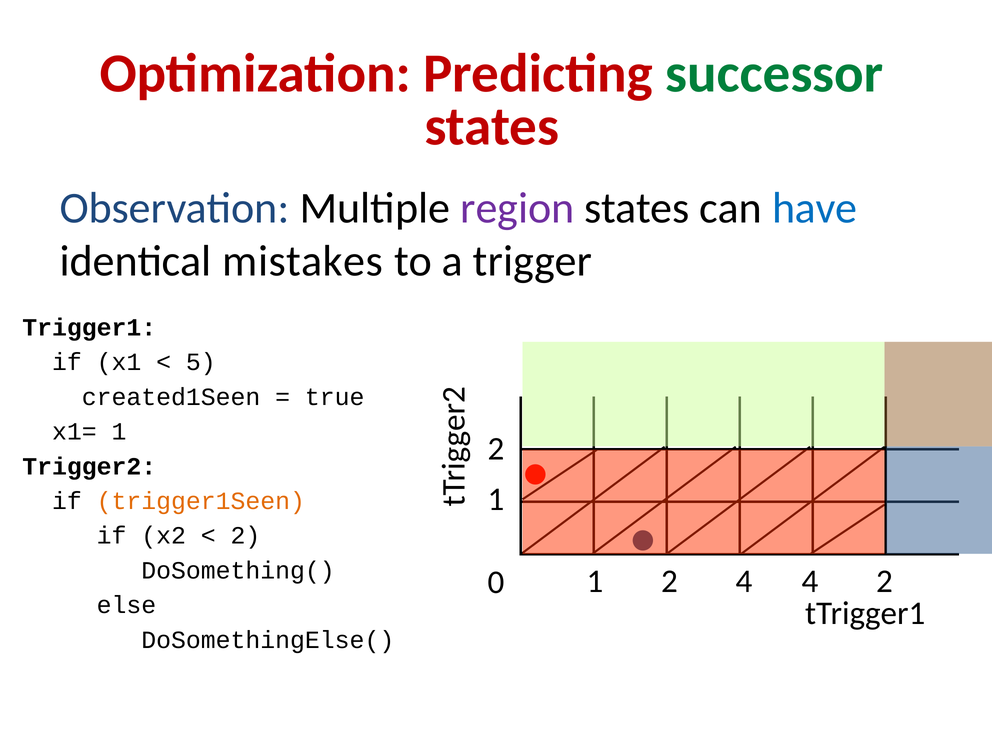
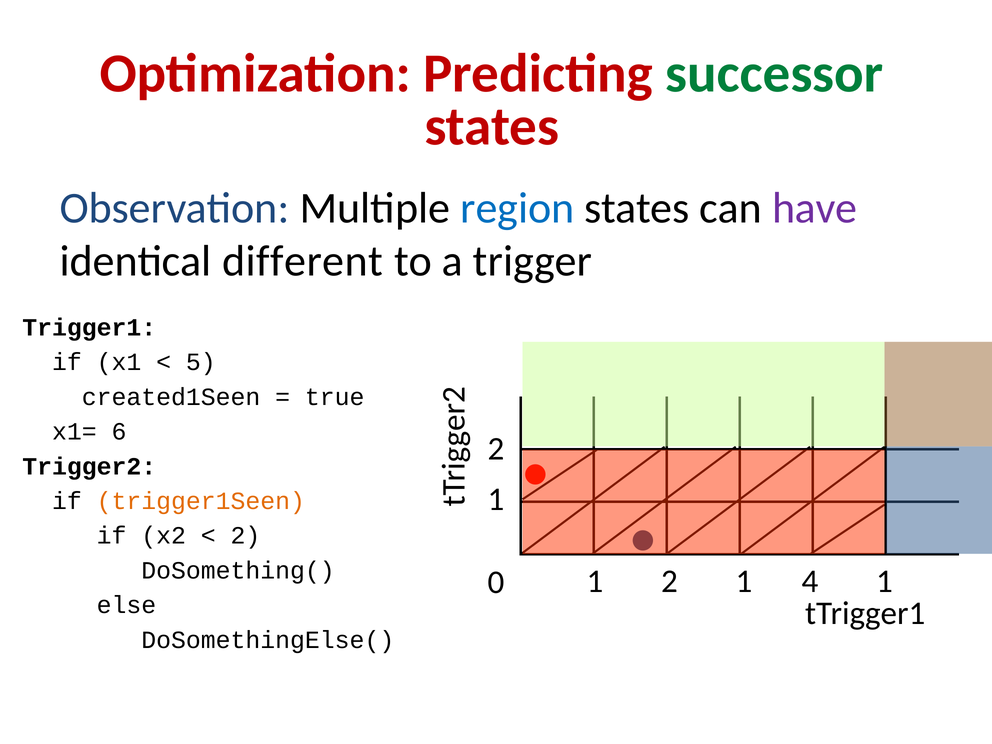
region colour: purple -> blue
have colour: blue -> purple
mistakes: mistakes -> different
x1= 1: 1 -> 6
1 2 4: 4 -> 1
4 2: 2 -> 1
